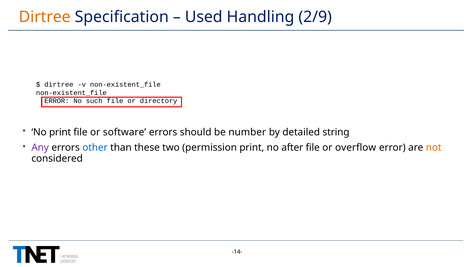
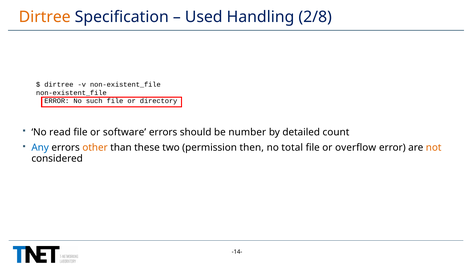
2/9: 2/9 -> 2/8
No print: print -> read
string: string -> count
Any colour: purple -> blue
other colour: blue -> orange
permission print: print -> then
after: after -> total
